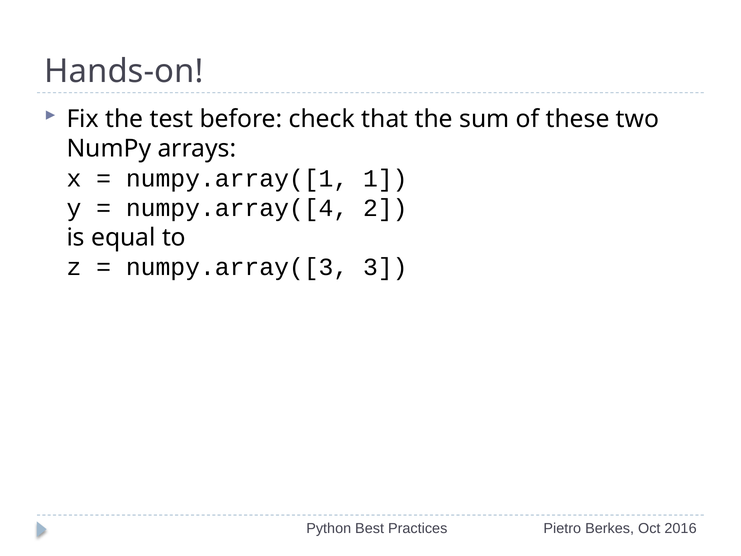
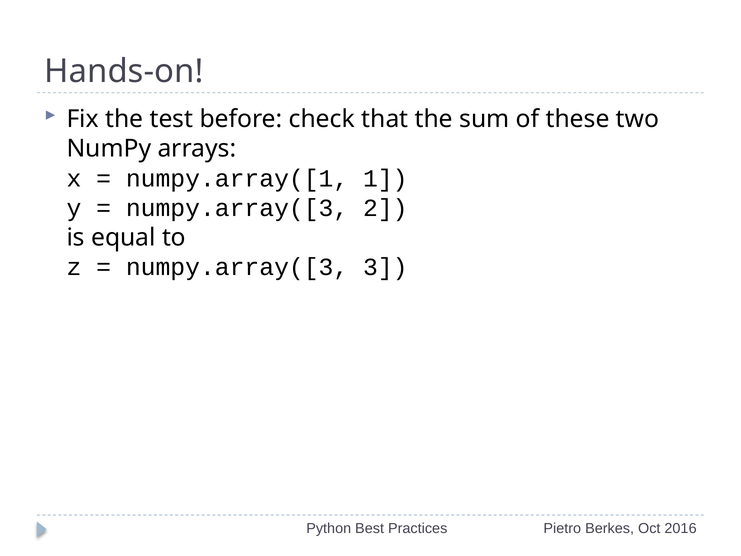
numpy.array([4 at (237, 208): numpy.array([4 -> numpy.array([3
